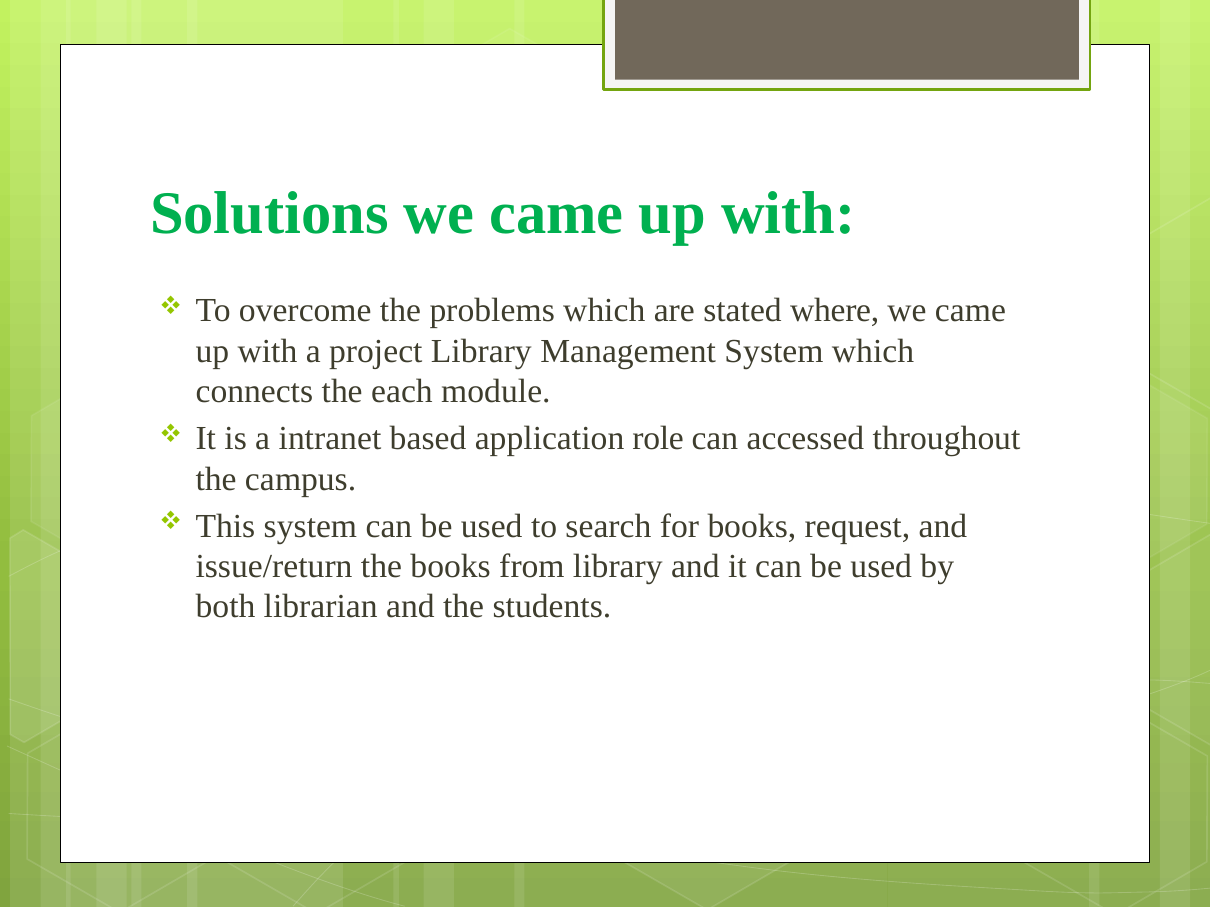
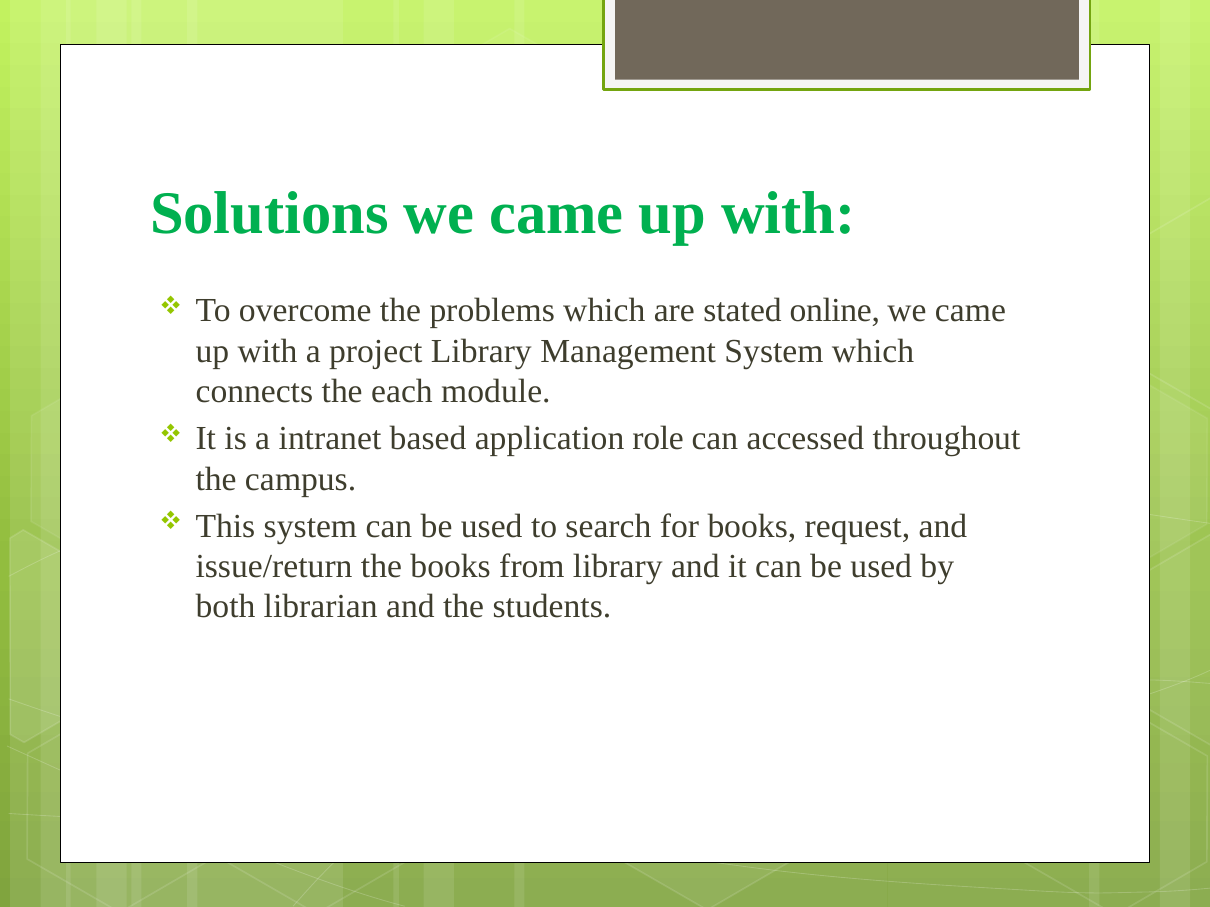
where: where -> online
